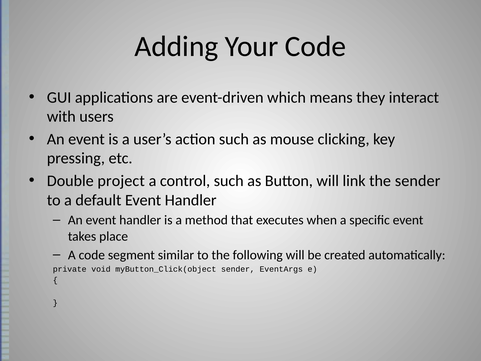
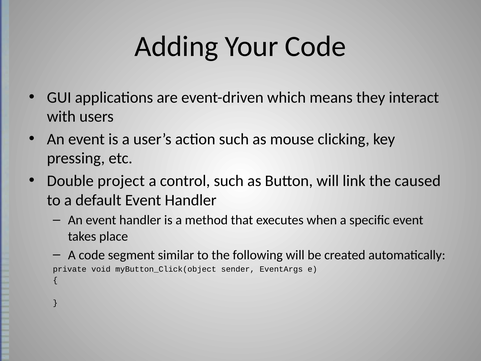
the sender: sender -> caused
